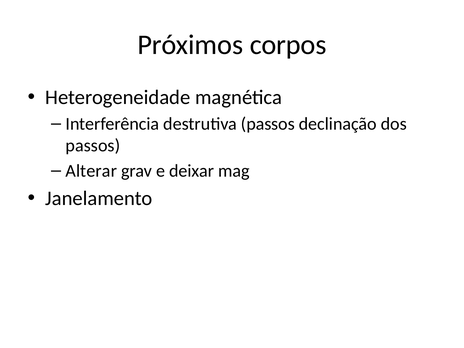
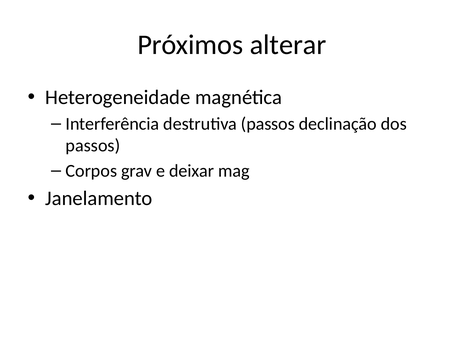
corpos: corpos -> alterar
Alterar: Alterar -> Corpos
